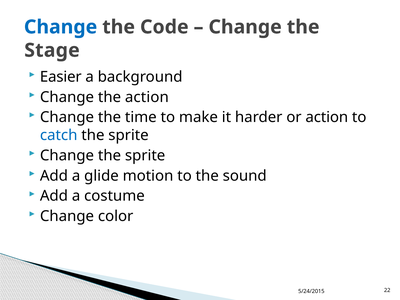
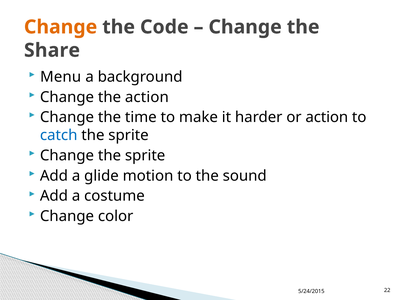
Change at (61, 27) colour: blue -> orange
Stage: Stage -> Share
Easier: Easier -> Menu
